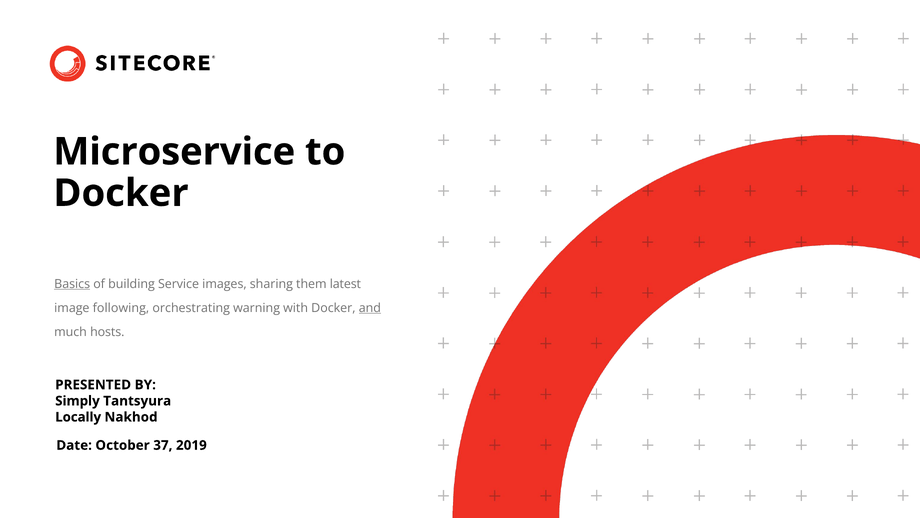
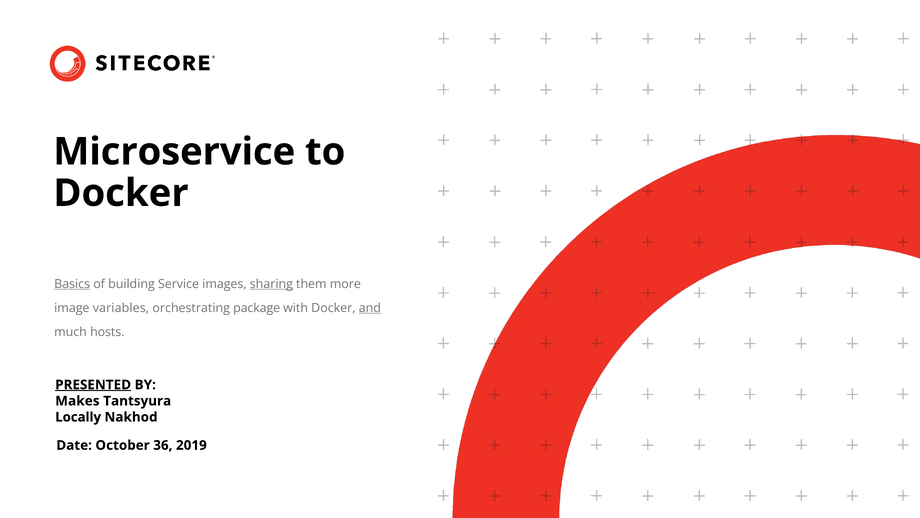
sharing underline: none -> present
latest: latest -> more
following: following -> variables
warning: warning -> package
PRESENTED underline: none -> present
Simply: Simply -> Makes
37: 37 -> 36
